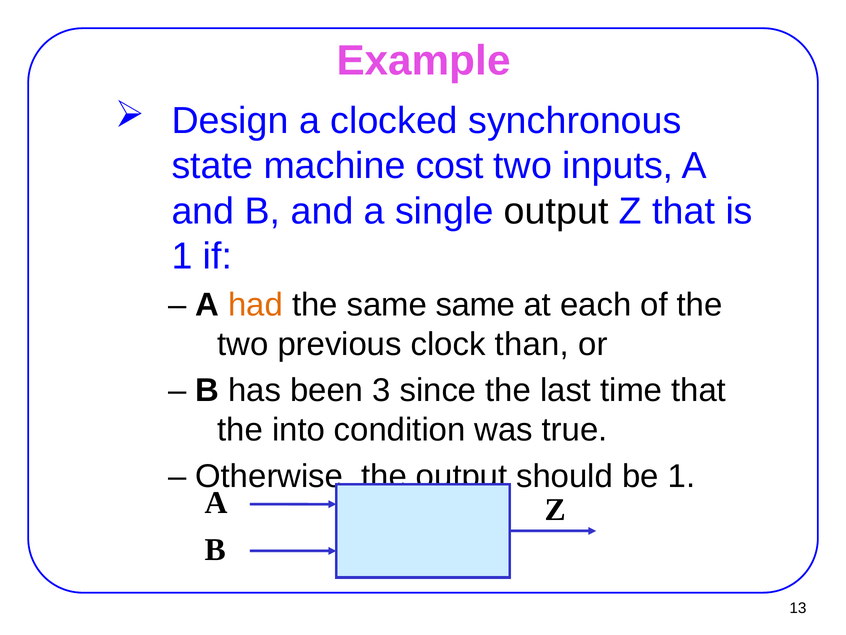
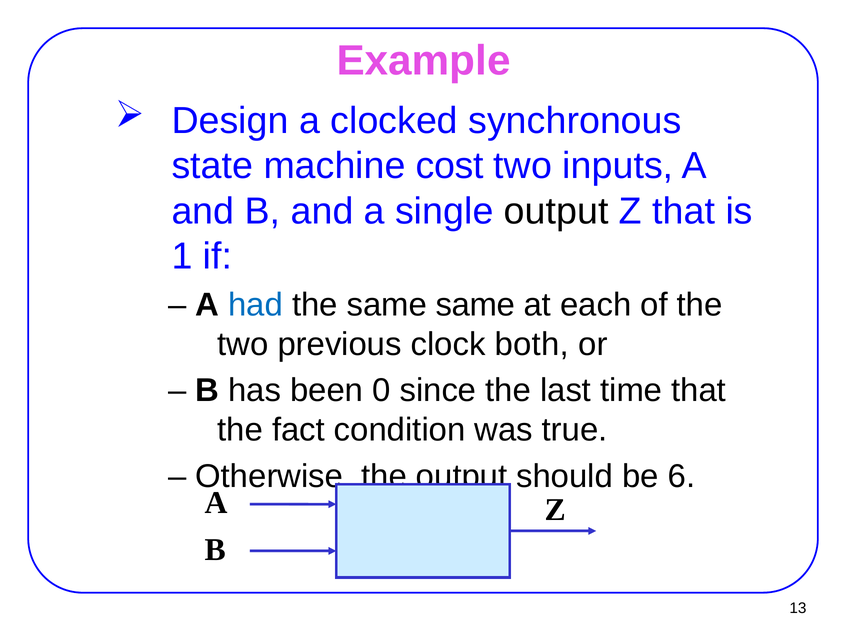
had colour: orange -> blue
than: than -> both
3: 3 -> 0
into: into -> fact
be 1: 1 -> 6
